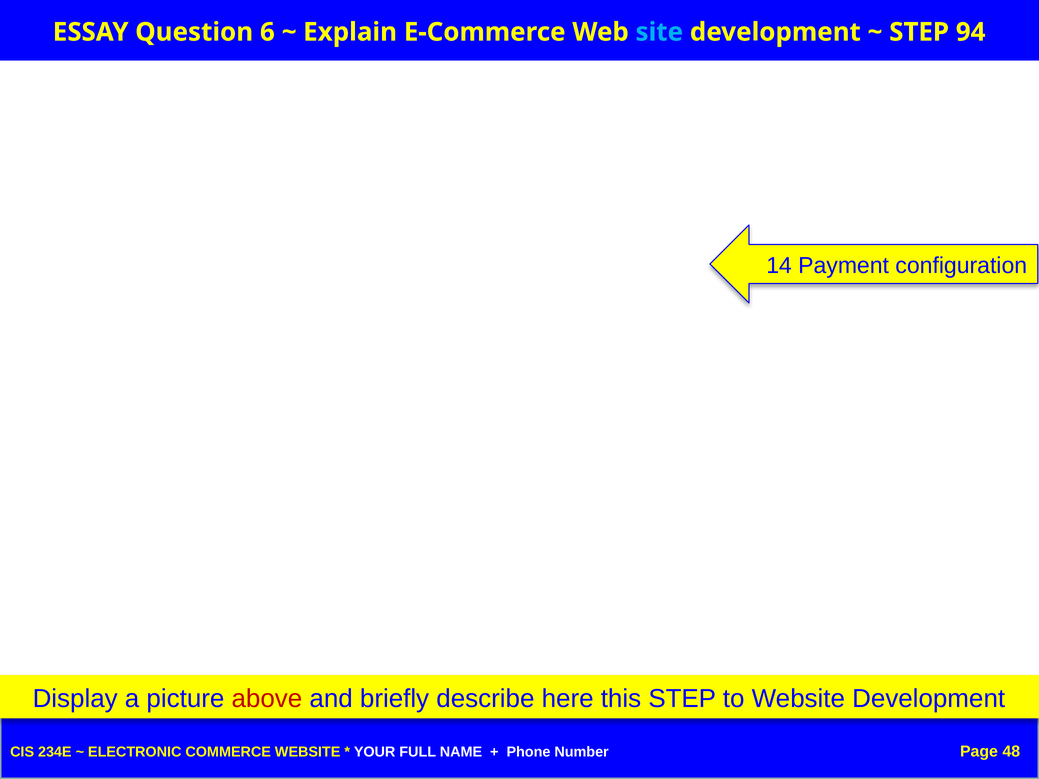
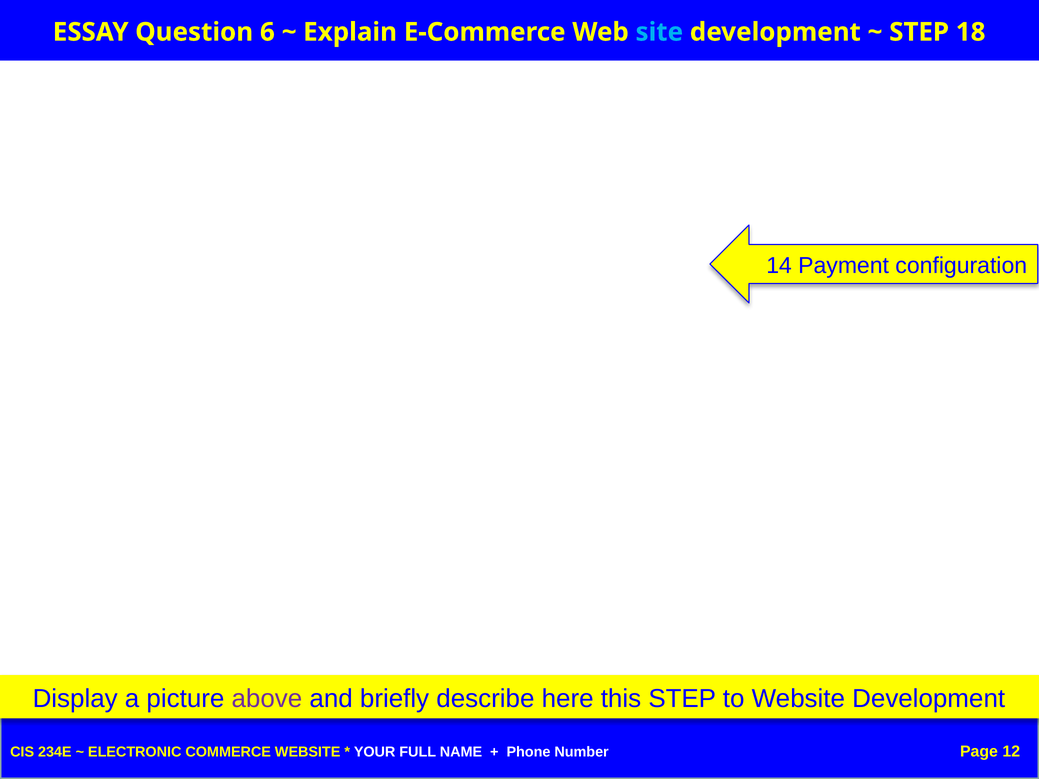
94: 94 -> 18
above colour: red -> purple
48: 48 -> 12
